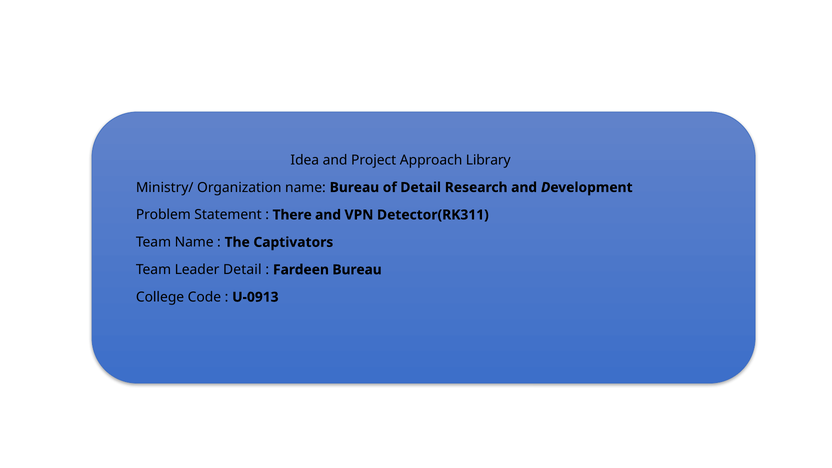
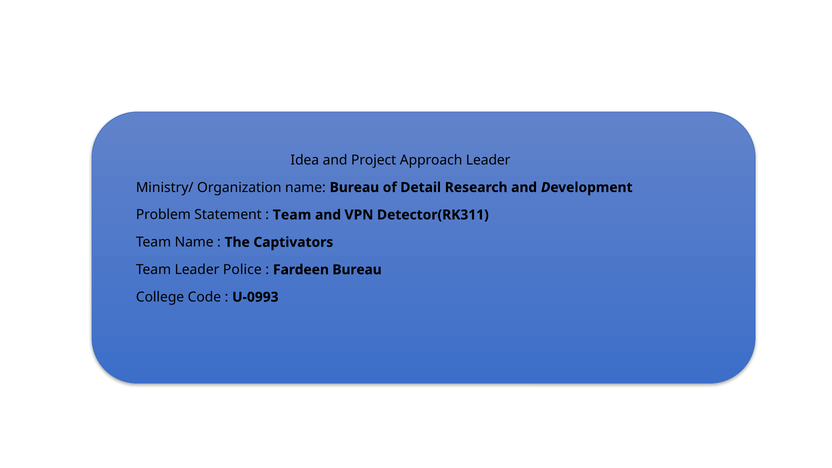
Approach Library: Library -> Leader
There at (292, 215): There -> Team
Leader Detail: Detail -> Police
U-0913: U-0913 -> U-0993
